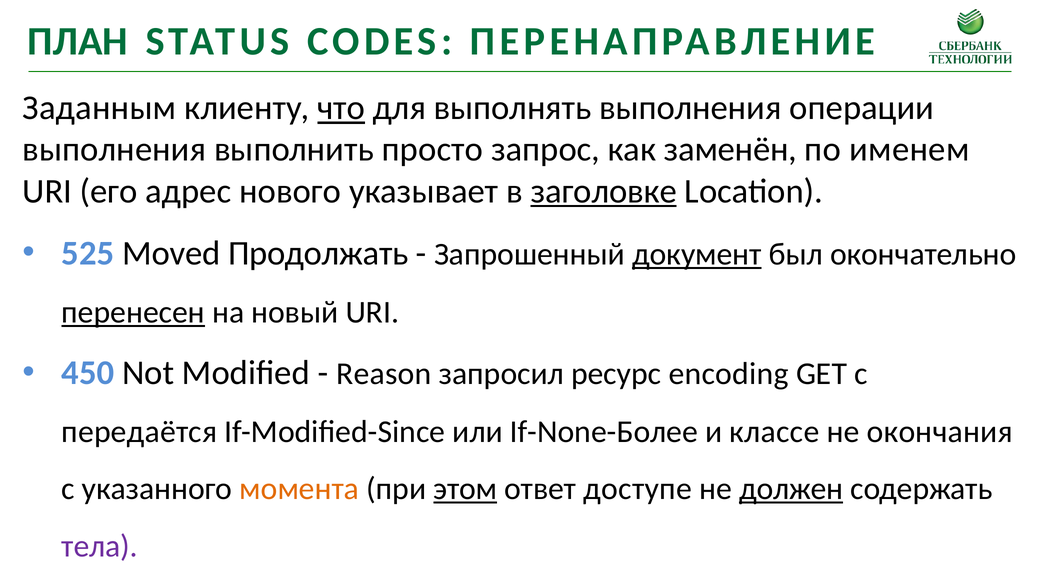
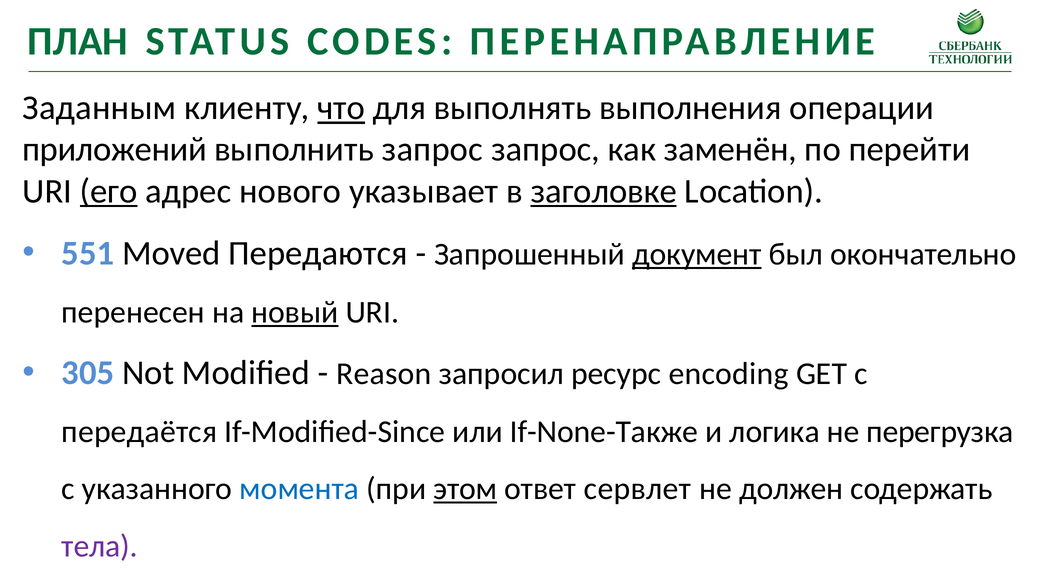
выполнения at (114, 149): выполнения -> приложений
выполнить просто: просто -> запрос
именем: именем -> перейти
его underline: none -> present
525: 525 -> 551
Продолжать: Продолжать -> Передаются
перенесен underline: present -> none
новый underline: none -> present
450: 450 -> 305
If-None-Более: If-None-Более -> If-None-Также
классе: классе -> логика
окончания: окончания -> перегрузка
момента colour: orange -> blue
доступе: доступе -> сервлет
должен underline: present -> none
